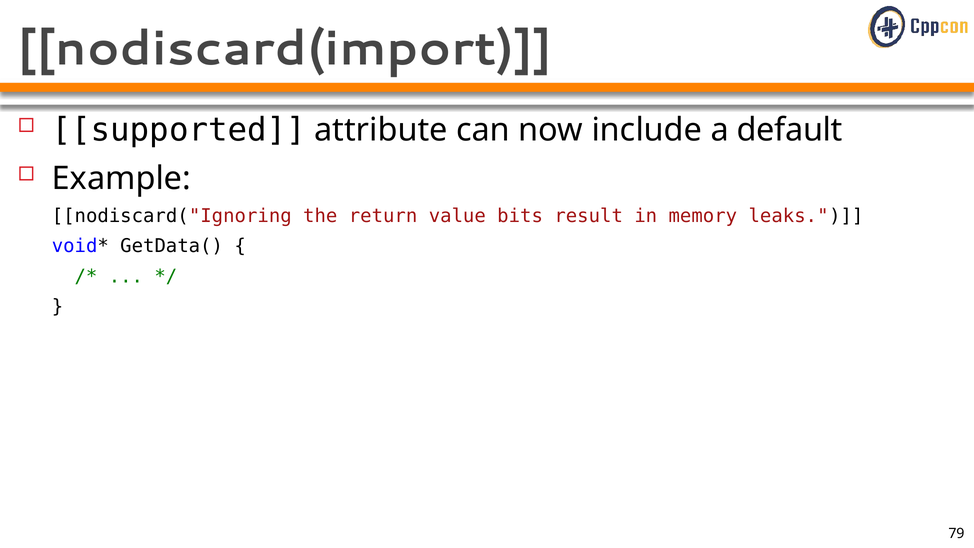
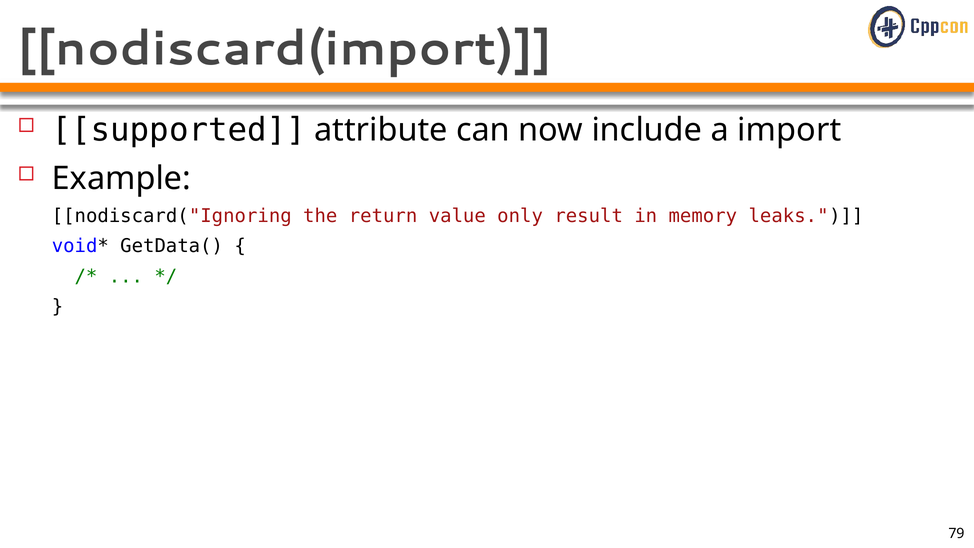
default: default -> import
bits: bits -> only
